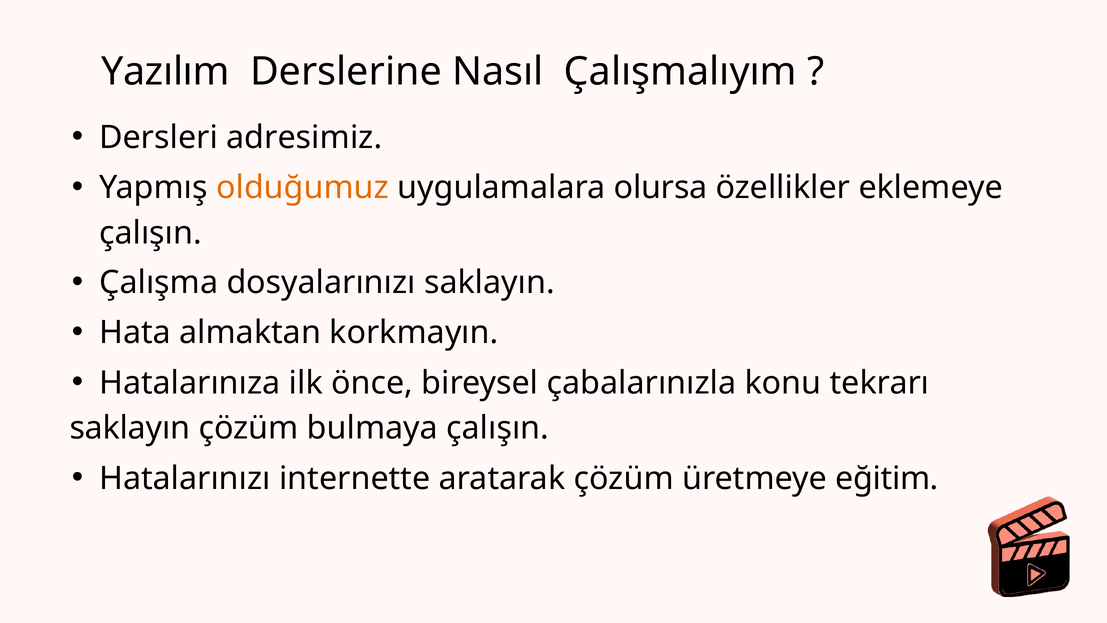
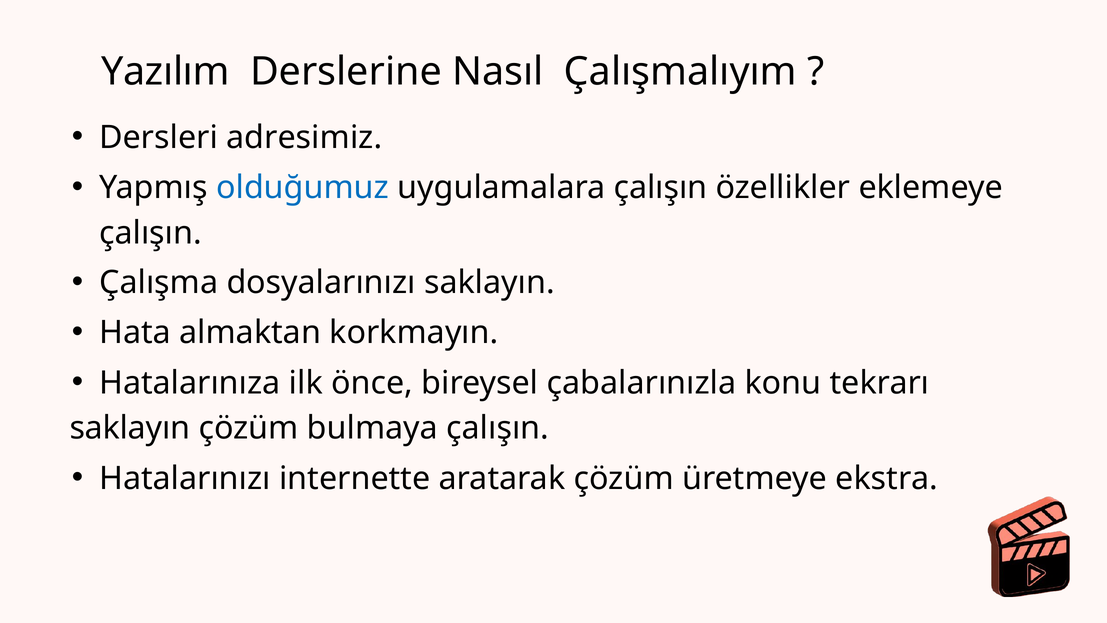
olduğumuz colour: orange -> blue
uygulamalara olursa: olursa -> çalışın
eğitim: eğitim -> ekstra
